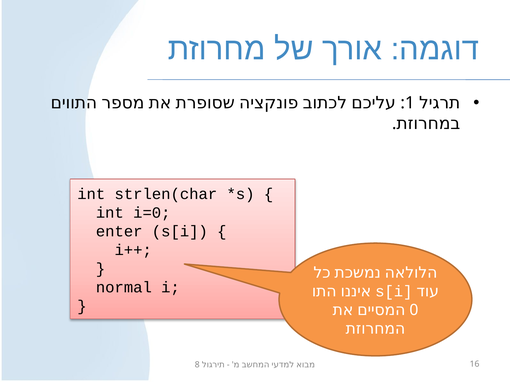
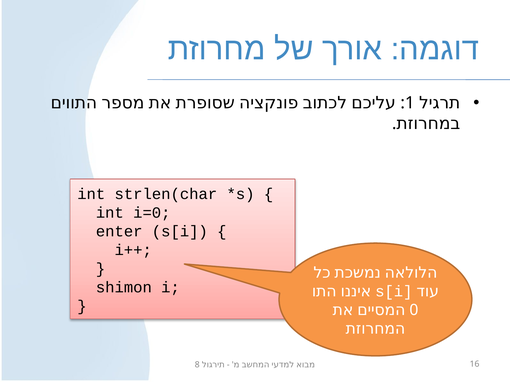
normal: normal -> shimon
